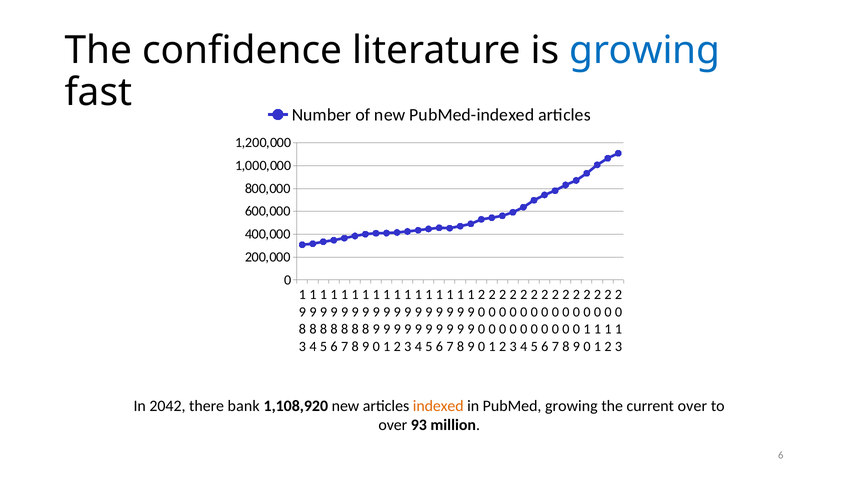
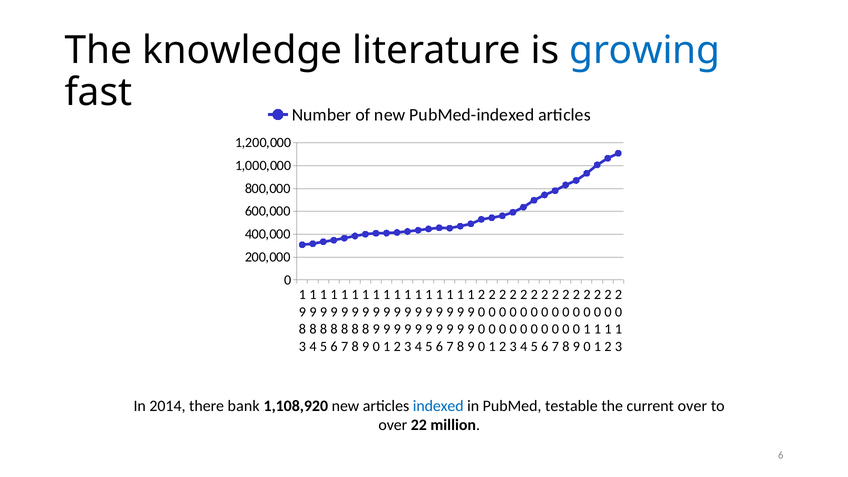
confidence: confidence -> knowledge
2042: 2042 -> 2014
indexed colour: orange -> blue
PubMed growing: growing -> testable
93: 93 -> 22
